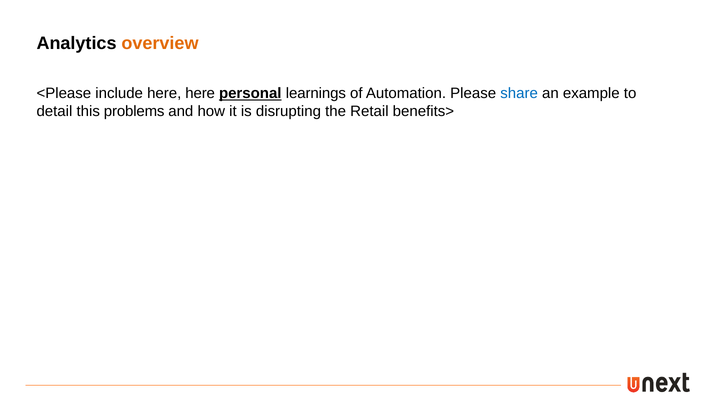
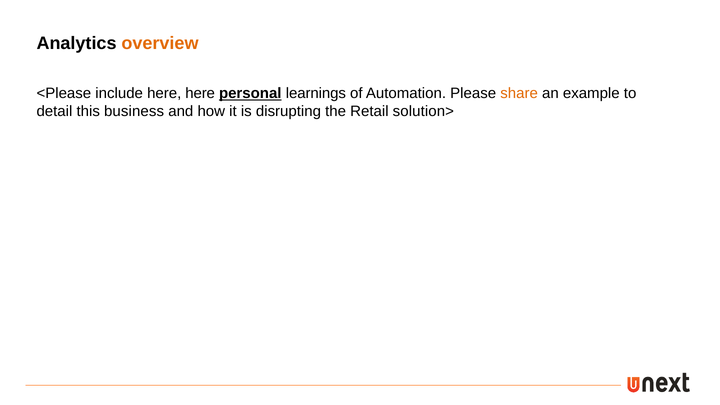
share colour: blue -> orange
problems: problems -> business
benefits>: benefits> -> solution>
